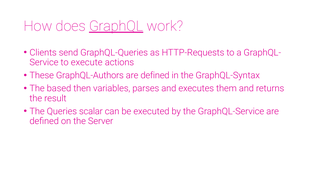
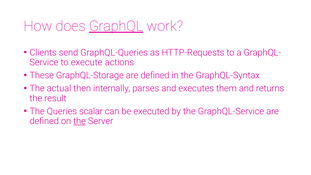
GraphQL-Authors: GraphQL-Authors -> GraphQL-Storage
based: based -> actual
variables: variables -> internally
the at (80, 121) underline: none -> present
